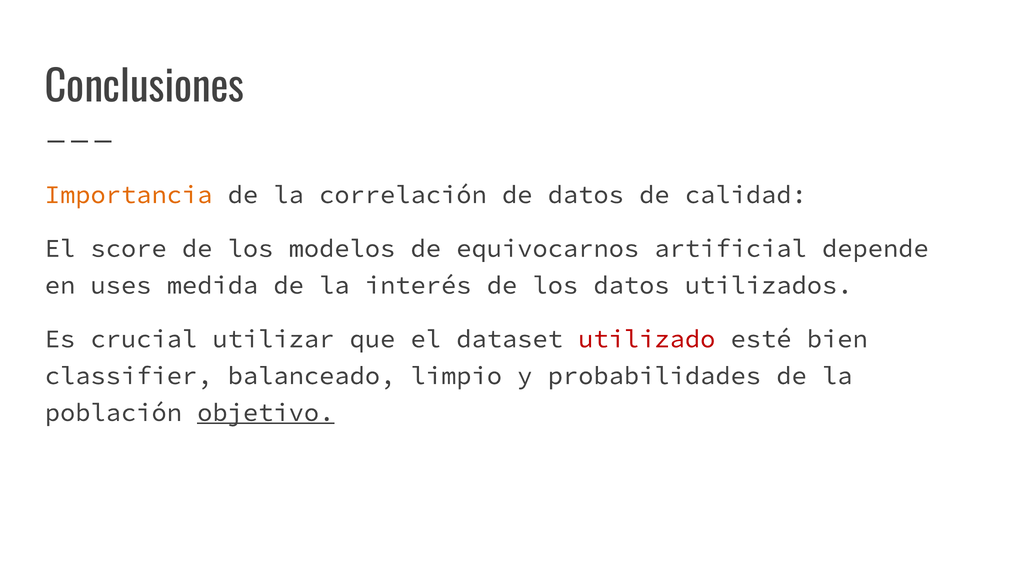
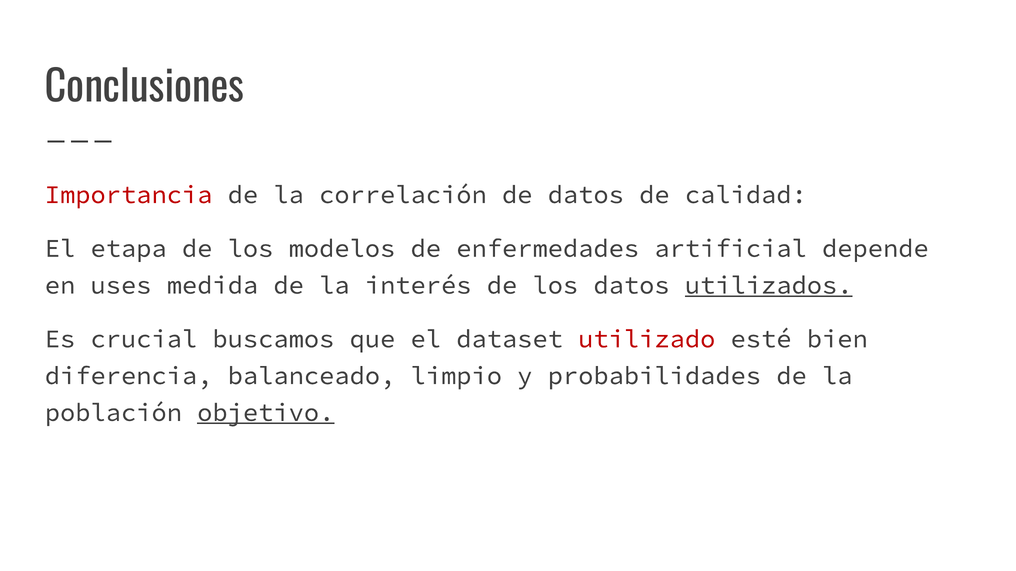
Importancia colour: orange -> red
score: score -> etapa
equivocarnos: equivocarnos -> enfermedades
utilizados underline: none -> present
utilizar: utilizar -> buscamos
classifier: classifier -> diferencia
